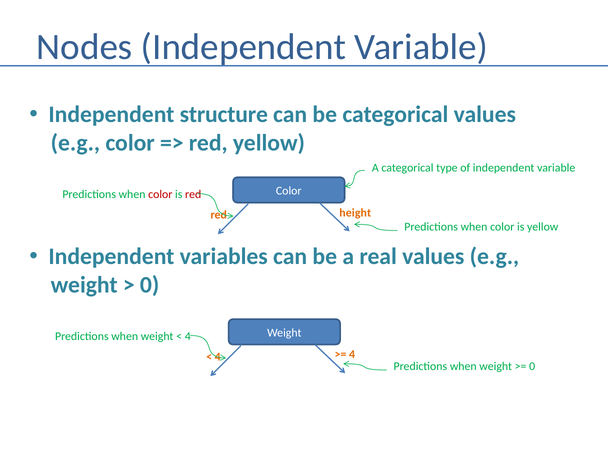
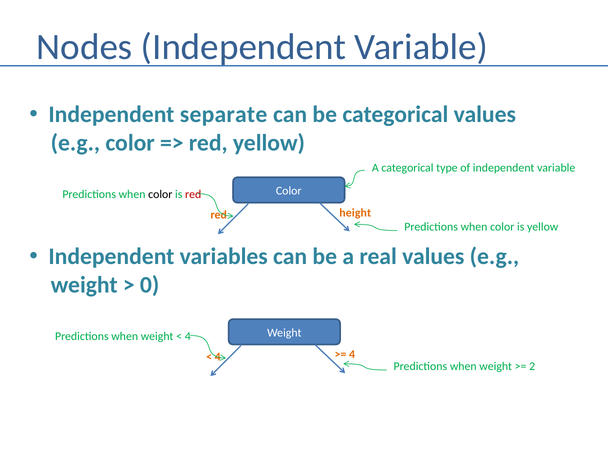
structure: structure -> separate
color at (160, 194) colour: red -> black
0 at (532, 367): 0 -> 2
